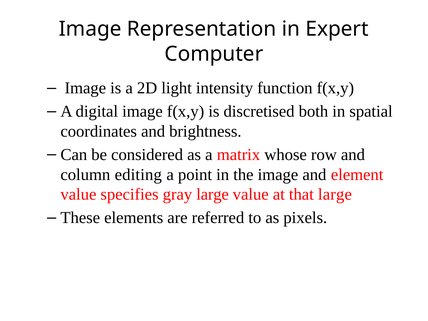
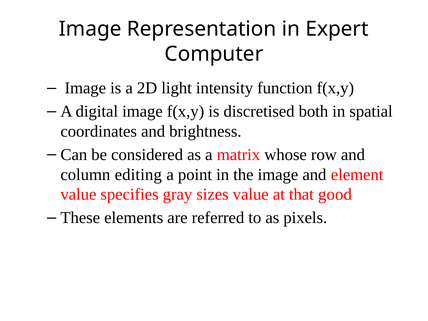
gray large: large -> sizes
that large: large -> good
